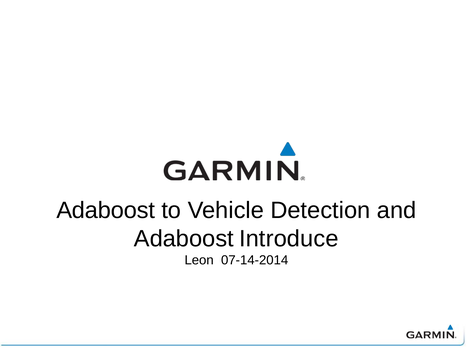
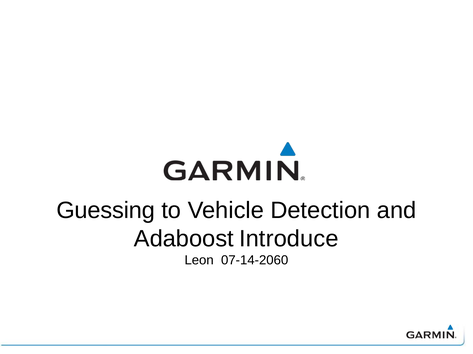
Adaboost at (106, 211): Adaboost -> Guessing
07-14-2014: 07-14-2014 -> 07-14-2060
